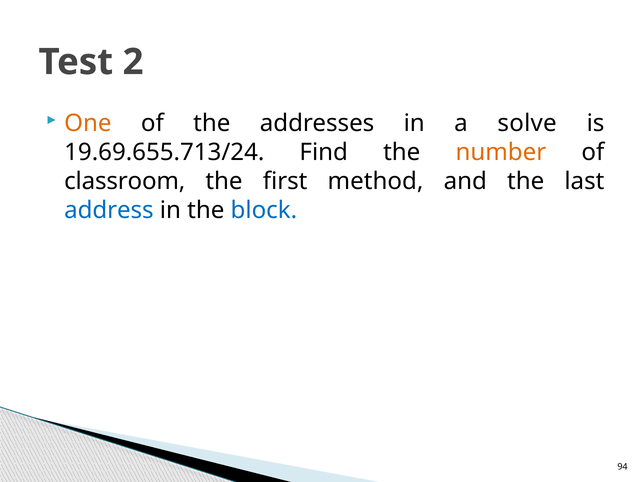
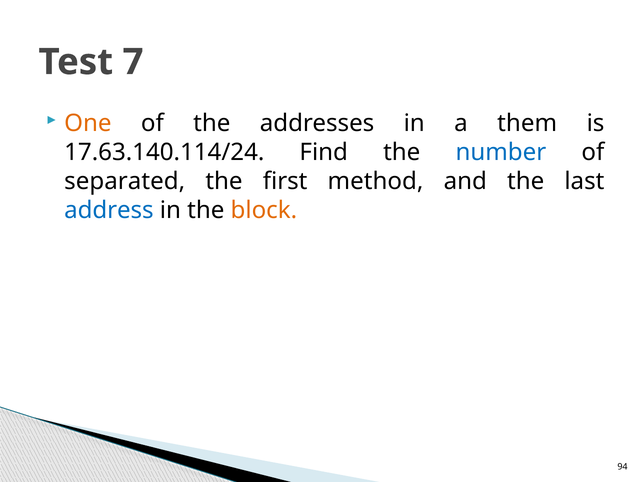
2: 2 -> 7
solve: solve -> them
19.69.655.713/24: 19.69.655.713/24 -> 17.63.140.114/24
number colour: orange -> blue
classroom: classroom -> separated
block colour: blue -> orange
